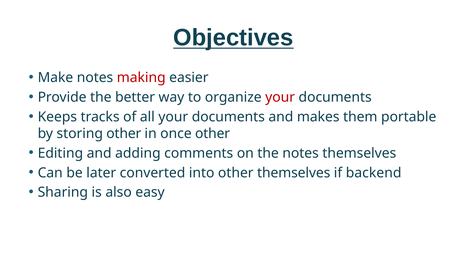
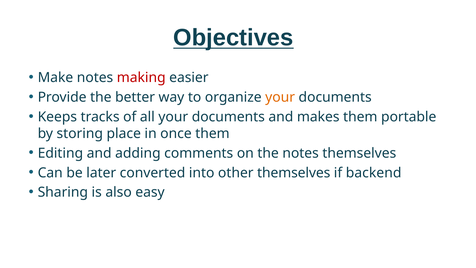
your at (280, 97) colour: red -> orange
storing other: other -> place
once other: other -> them
